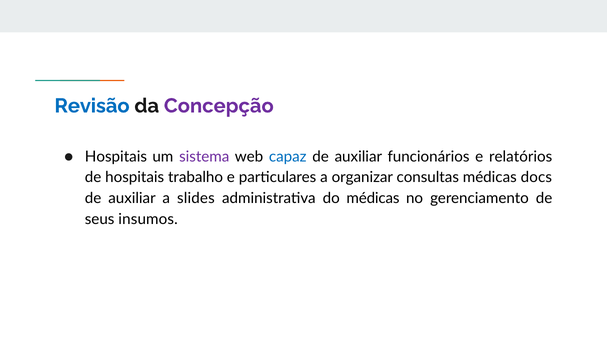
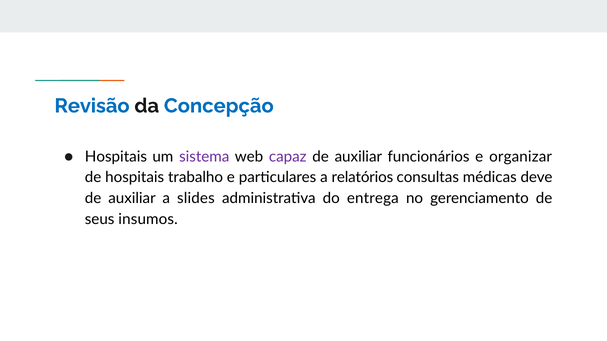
Concepção colour: purple -> blue
capaz colour: blue -> purple
relatórios: relatórios -> organizar
organizar: organizar -> relatórios
docs: docs -> deve
do médicas: médicas -> entrega
